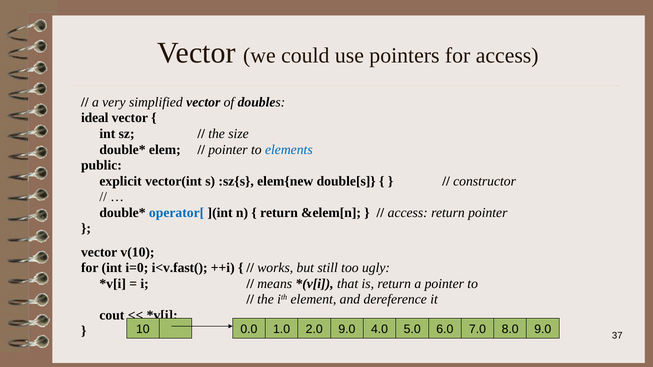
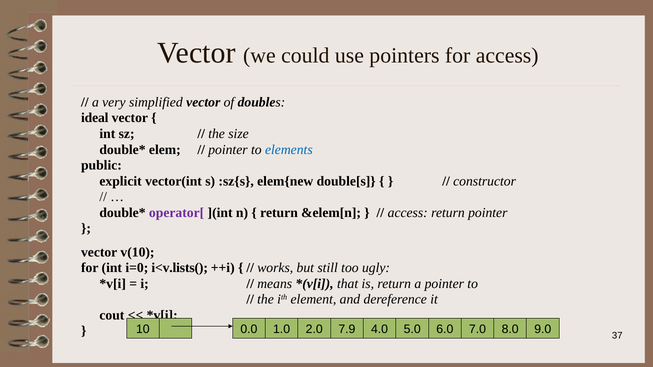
operator[ colour: blue -> purple
i<v.fast(: i<v.fast( -> i<v.lists(
2.0 9.0: 9.0 -> 7.9
